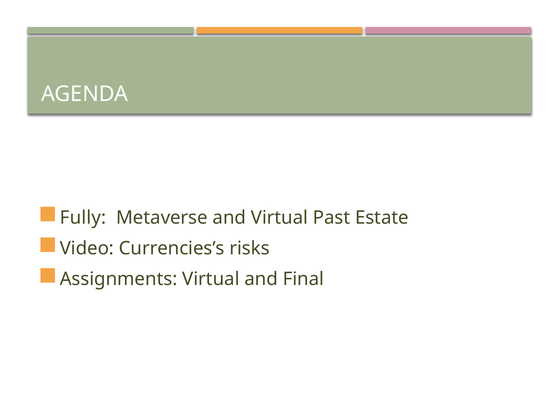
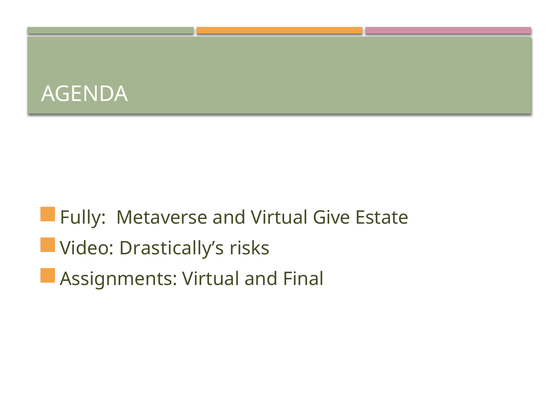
Past: Past -> Give
Currencies’s: Currencies’s -> Drastically’s
